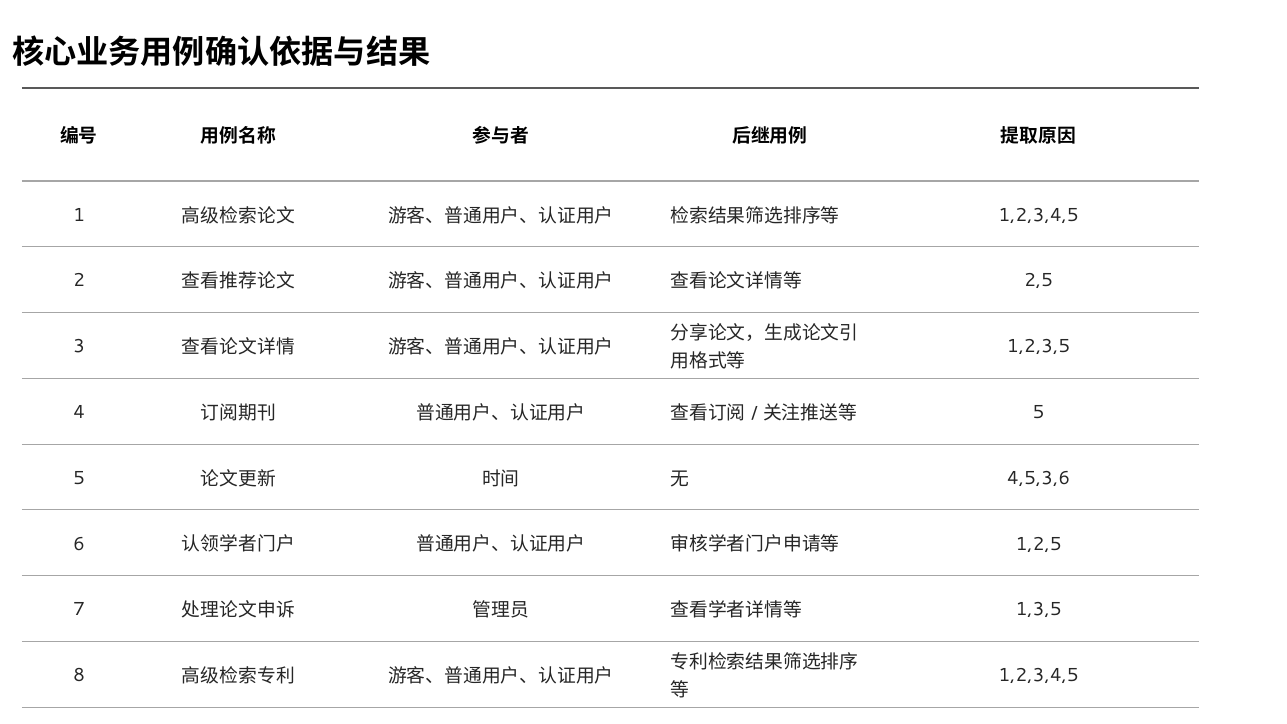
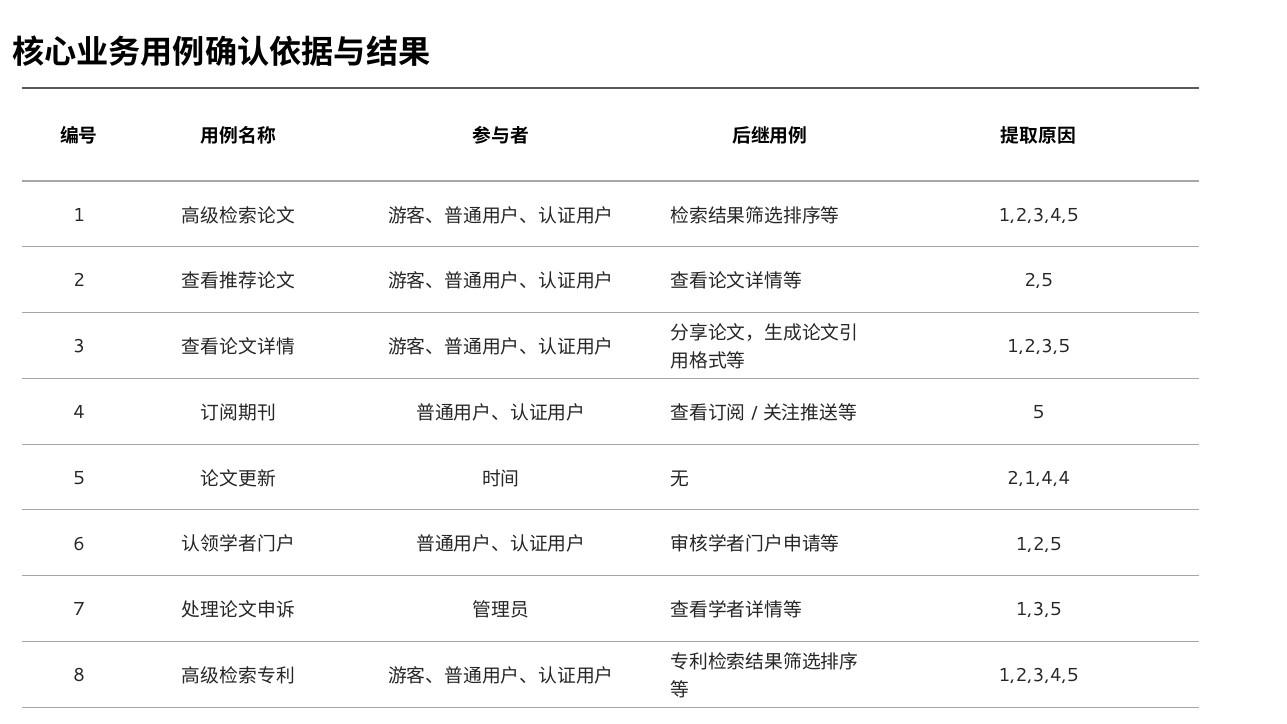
4,5,3,6: 4,5,3,6 -> 2,1,4,4
